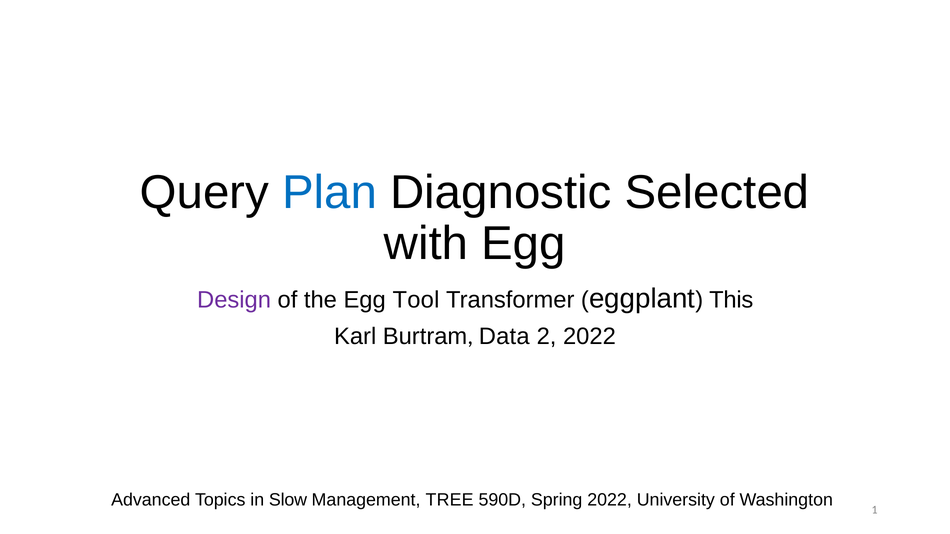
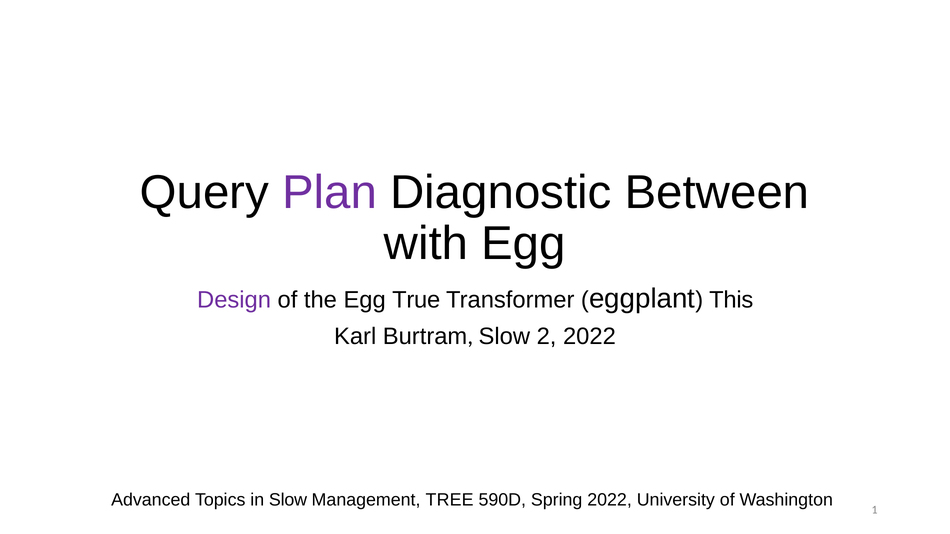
Plan colour: blue -> purple
Selected: Selected -> Between
Tool: Tool -> True
Burtram Data: Data -> Slow
